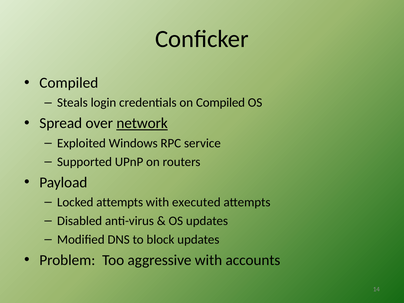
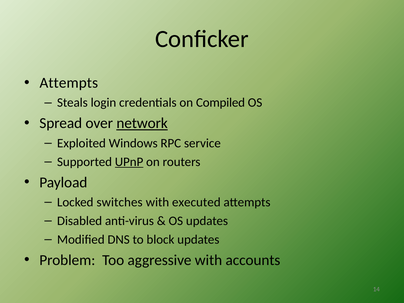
Compiled at (69, 83): Compiled -> Attempts
UPnP underline: none -> present
Locked attempts: attempts -> switches
